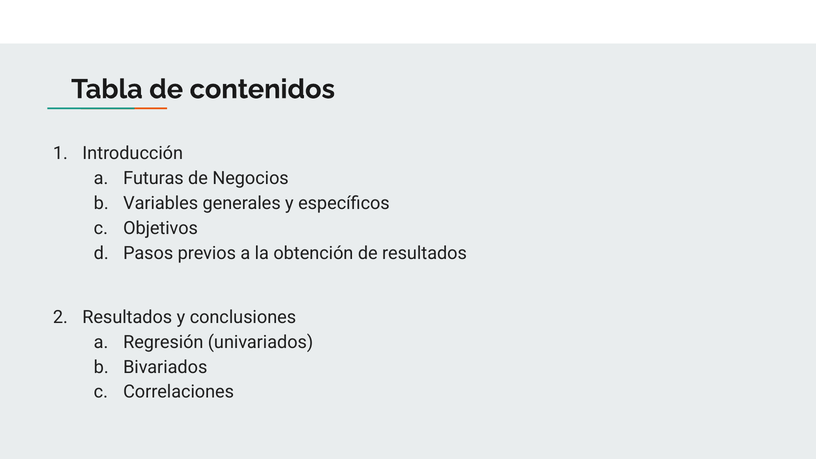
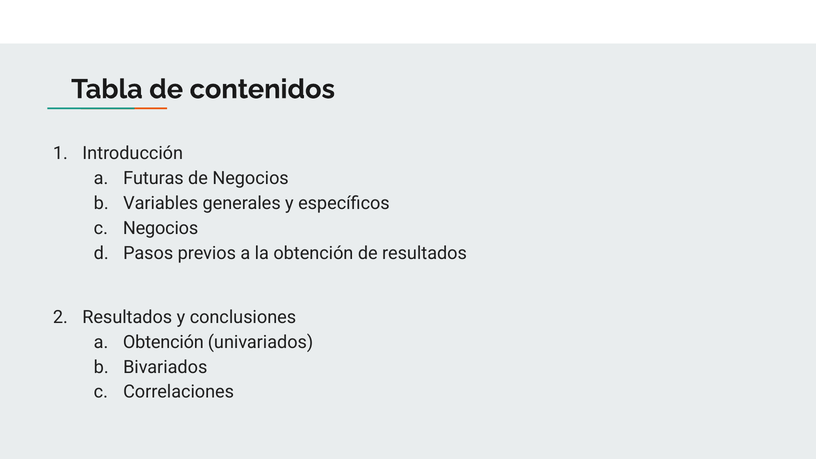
Objetivos at (161, 228): Objetivos -> Negocios
a Regresión: Regresión -> Obtención
